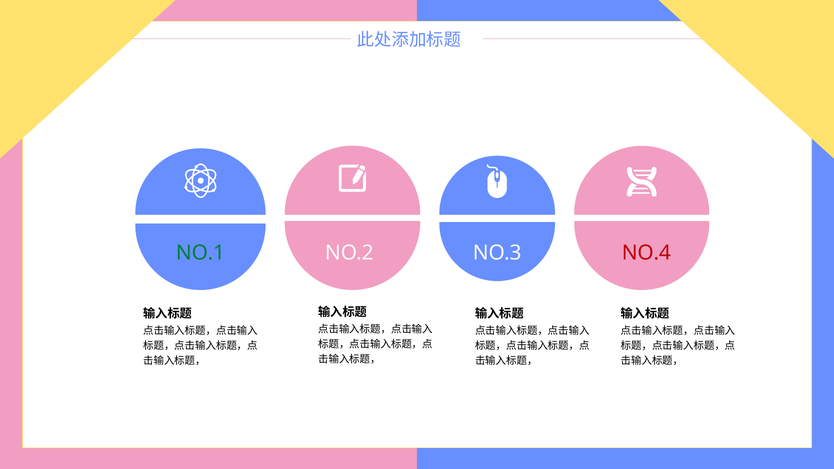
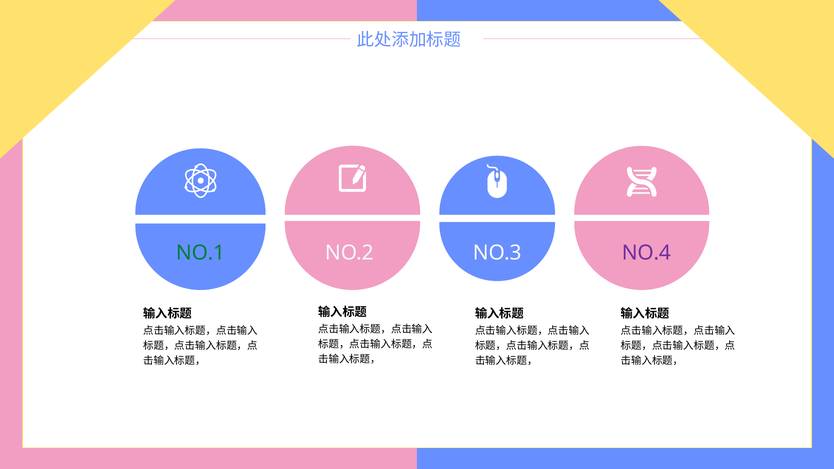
NO.4 colour: red -> purple
